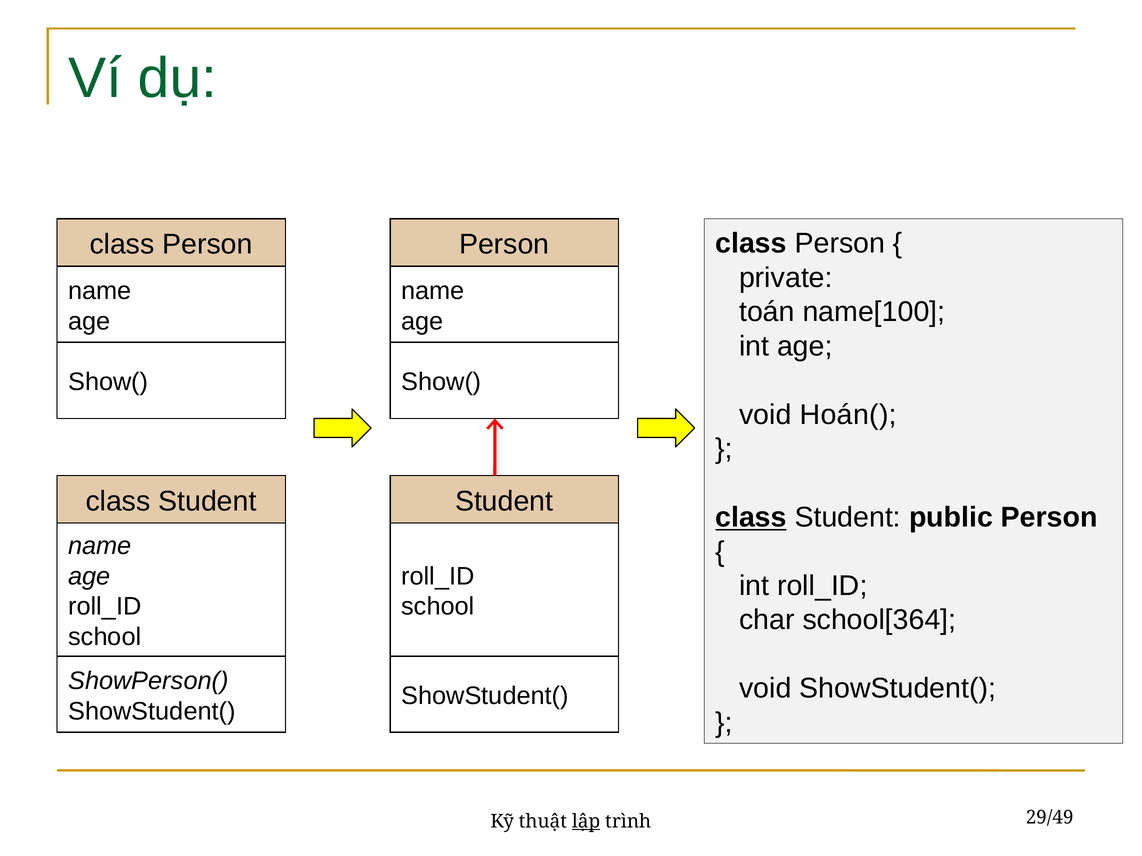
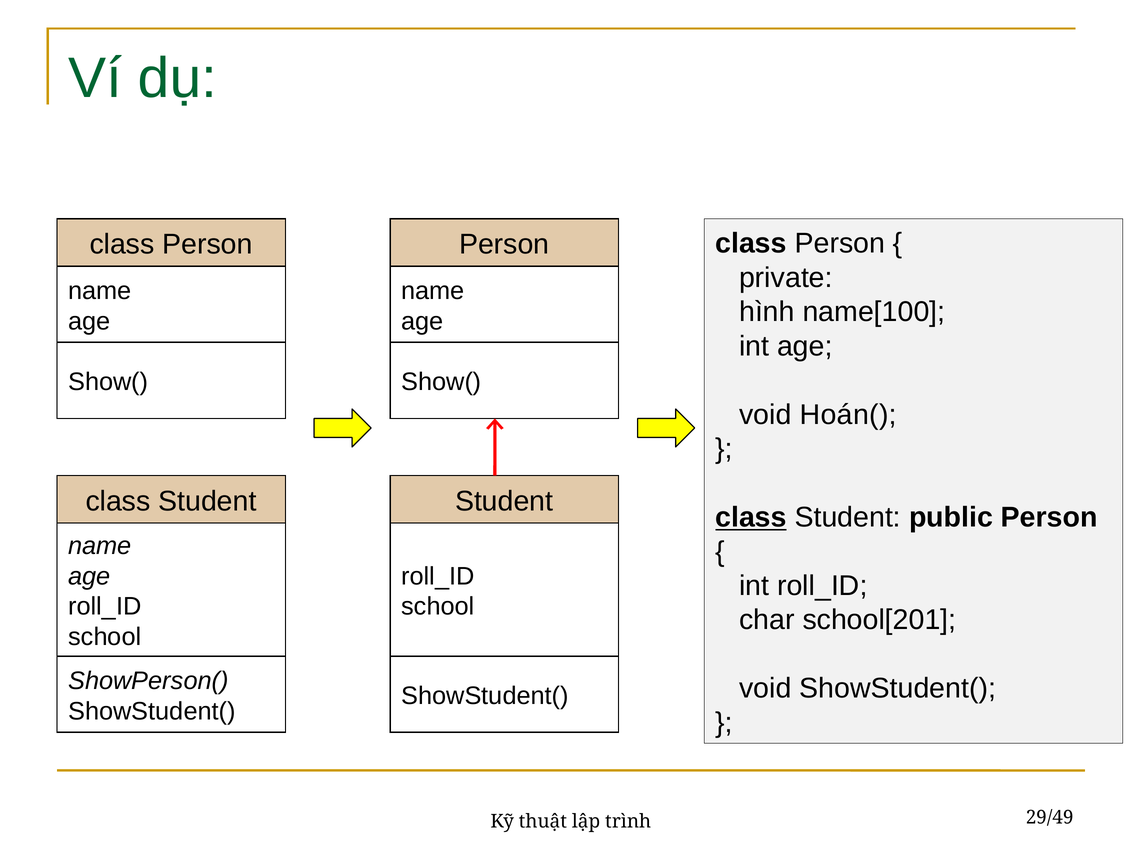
toán: toán -> hình
school[364: school[364 -> school[201
lập underline: present -> none
